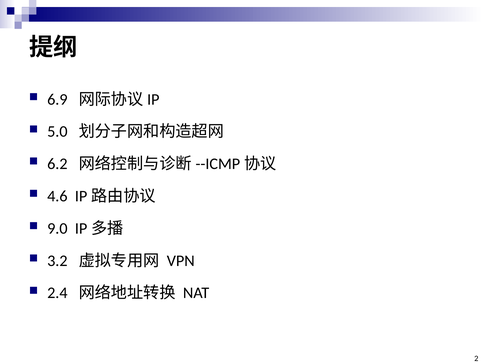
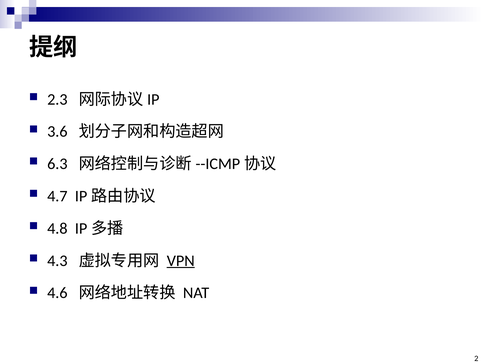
6.9: 6.9 -> 2.3
5.0: 5.0 -> 3.6
6.2: 6.2 -> 6.3
4.6: 4.6 -> 4.7
9.0: 9.0 -> 4.8
3.2: 3.2 -> 4.3
VPN underline: none -> present
2.4: 2.4 -> 4.6
